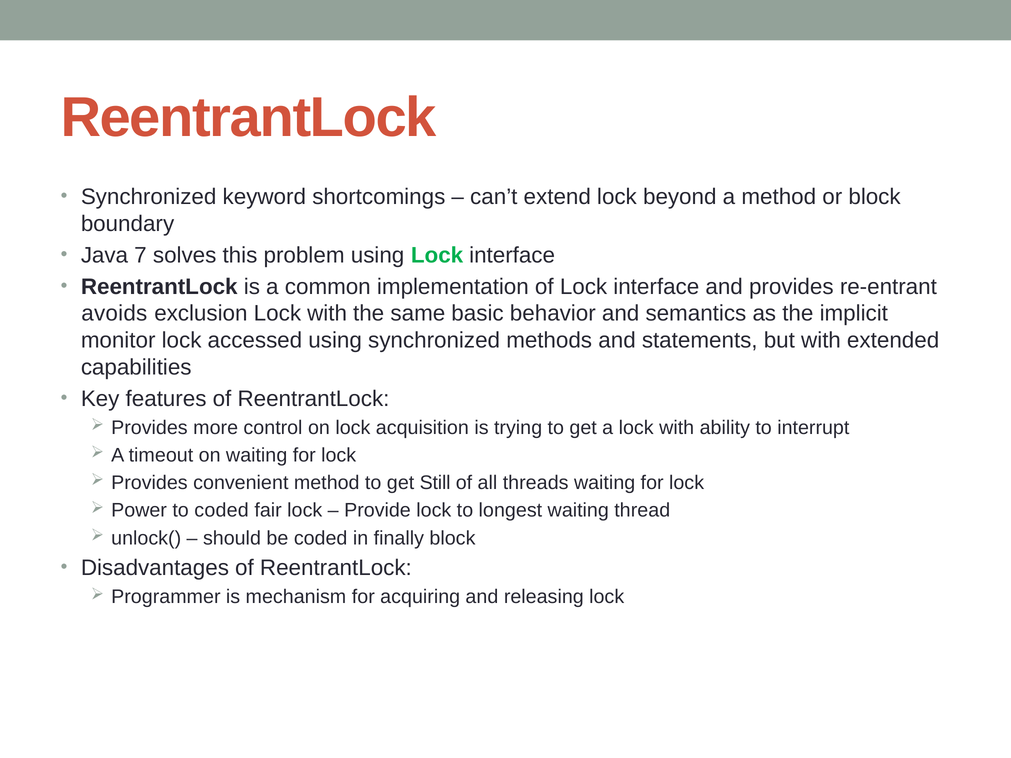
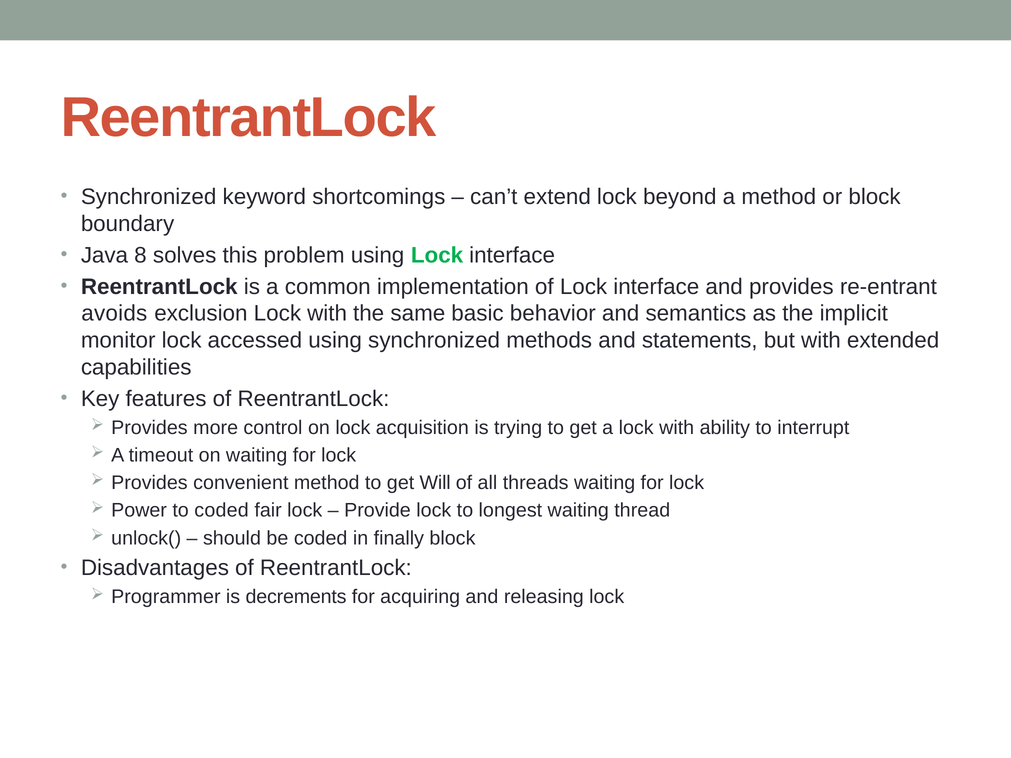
7: 7 -> 8
Still: Still -> Will
mechanism: mechanism -> decrements
